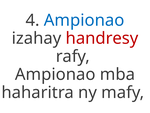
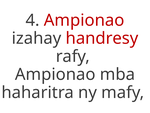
Ampionao at (84, 20) colour: blue -> red
